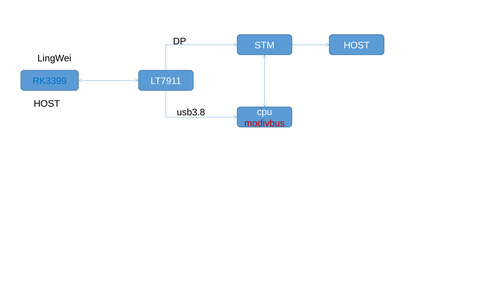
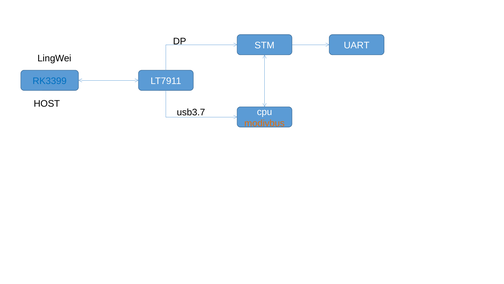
STM HOST: HOST -> UART
usb3.8: usb3.8 -> usb3.7
modivbus colour: red -> orange
